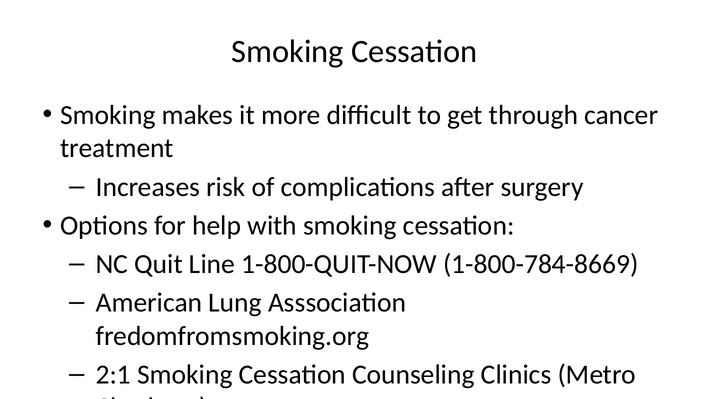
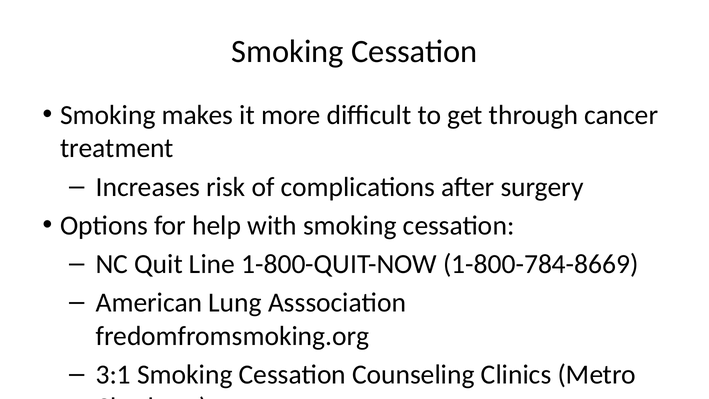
2:1: 2:1 -> 3:1
